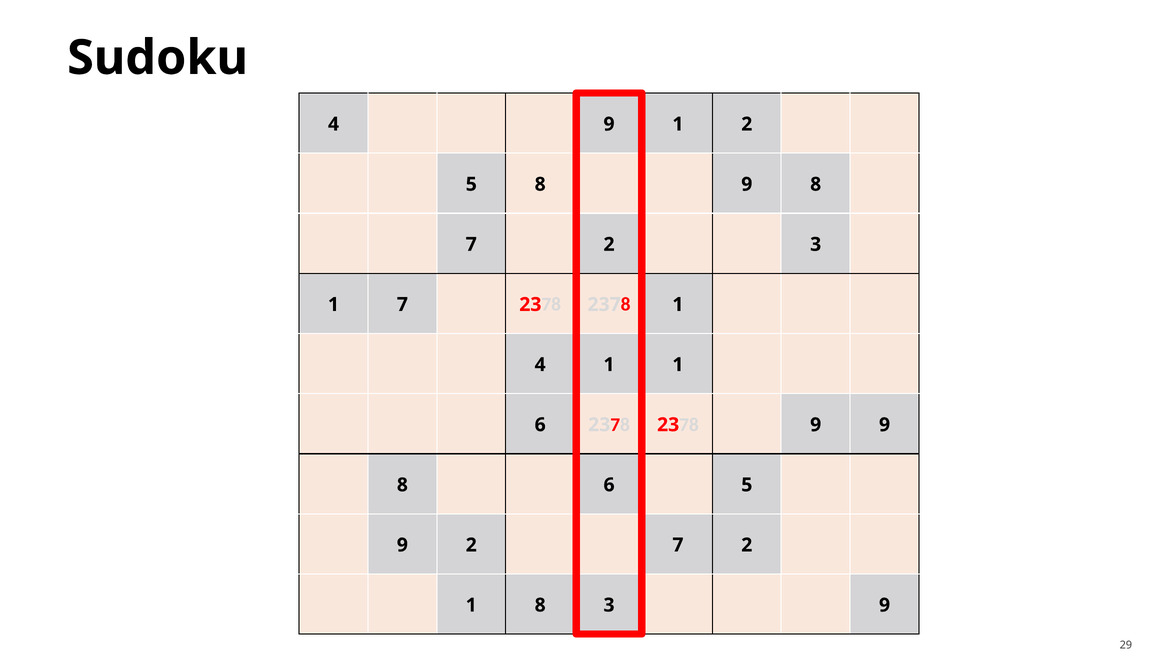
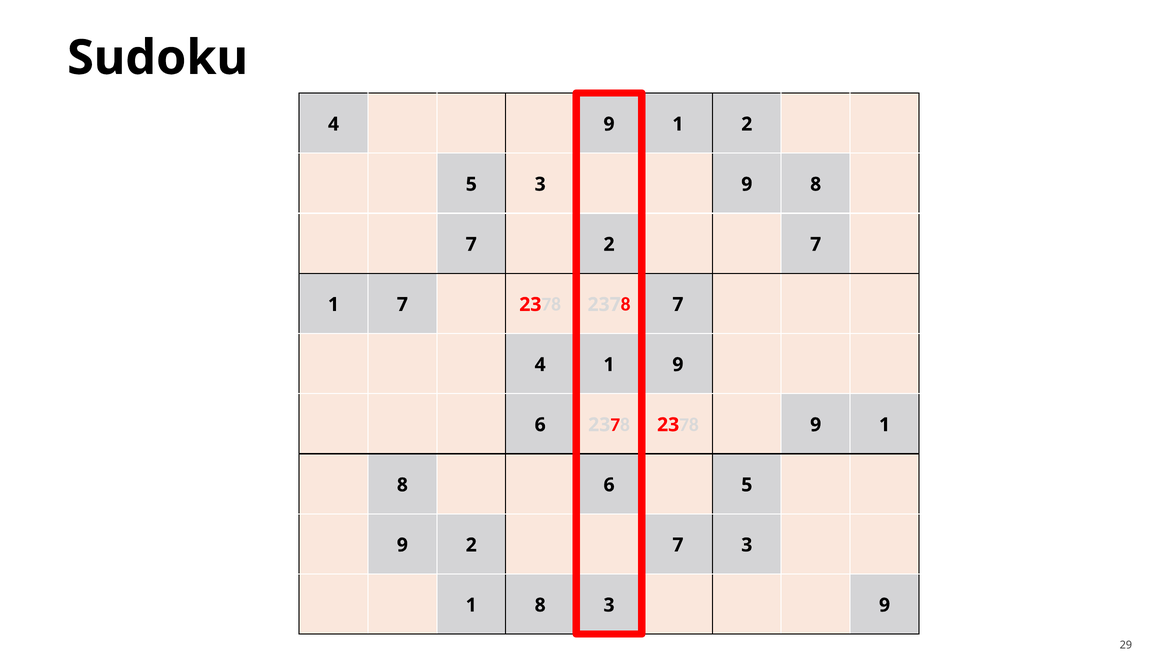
5 8: 8 -> 3
7 2 3: 3 -> 7
1 at (678, 305): 1 -> 7
1 1: 1 -> 9
9 at (885, 425): 9 -> 1
2 7 2: 2 -> 3
